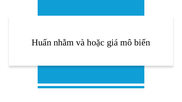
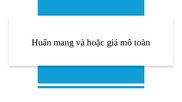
nhằm: nhằm -> mang
biến: biến -> toàn
